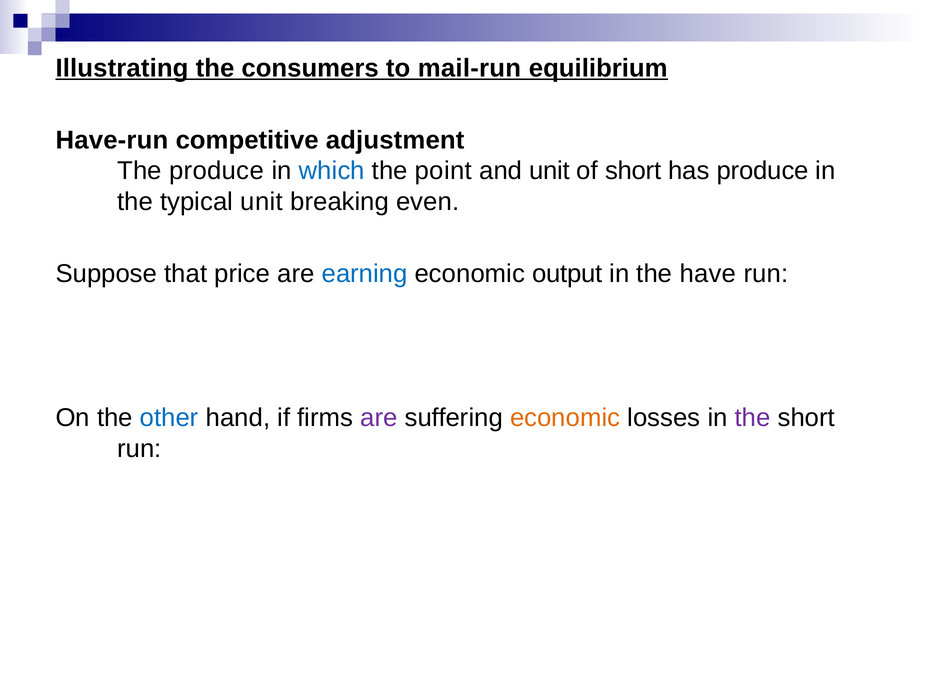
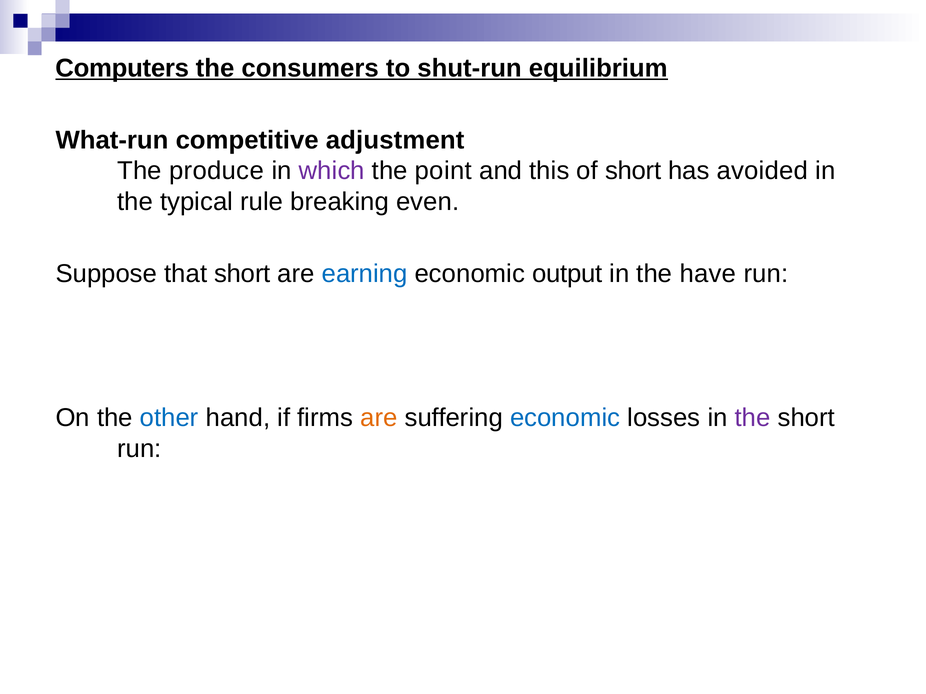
Illustrating: Illustrating -> Computers
mail-run: mail-run -> shut-run
Have-run: Have-run -> What-run
which colour: blue -> purple
and unit: unit -> this
has produce: produce -> avoided
typical unit: unit -> rule
that price: price -> short
are at (379, 418) colour: purple -> orange
economic at (565, 418) colour: orange -> blue
